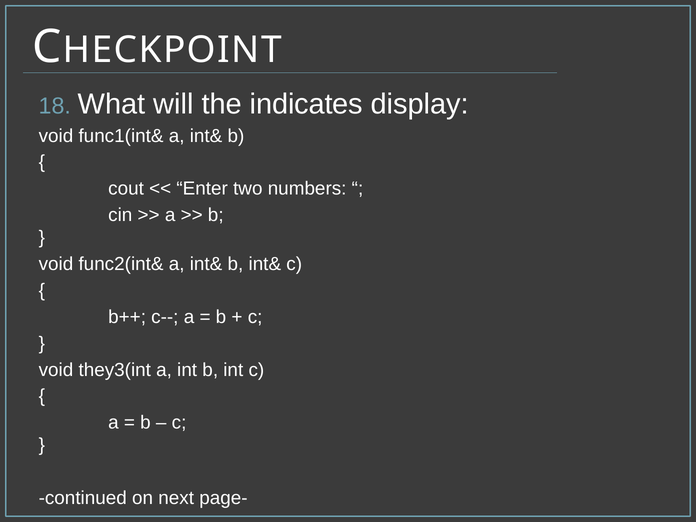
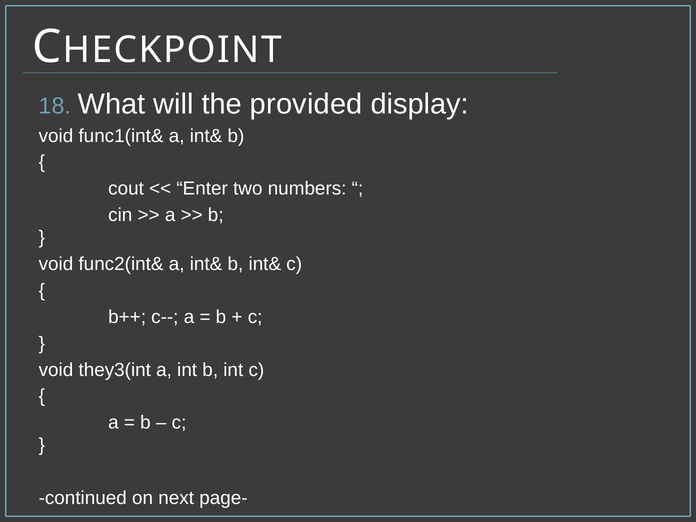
indicates: indicates -> provided
